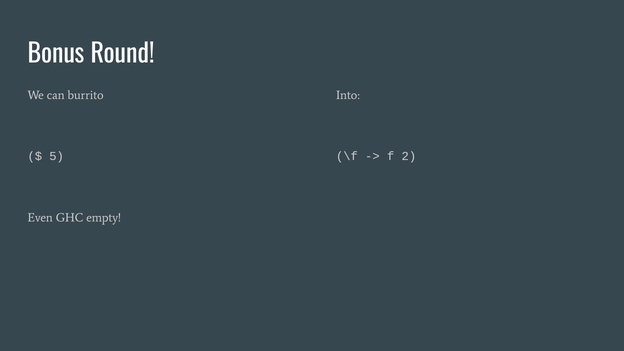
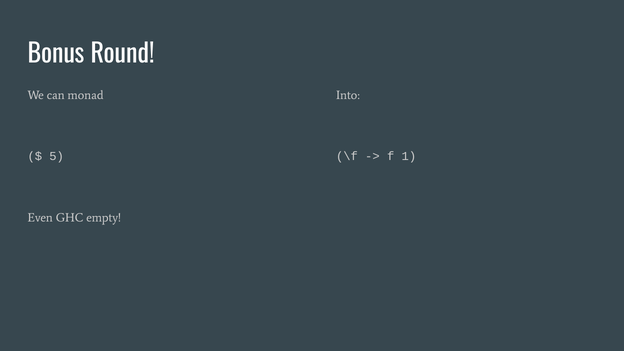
burrito: burrito -> monad
2: 2 -> 1
